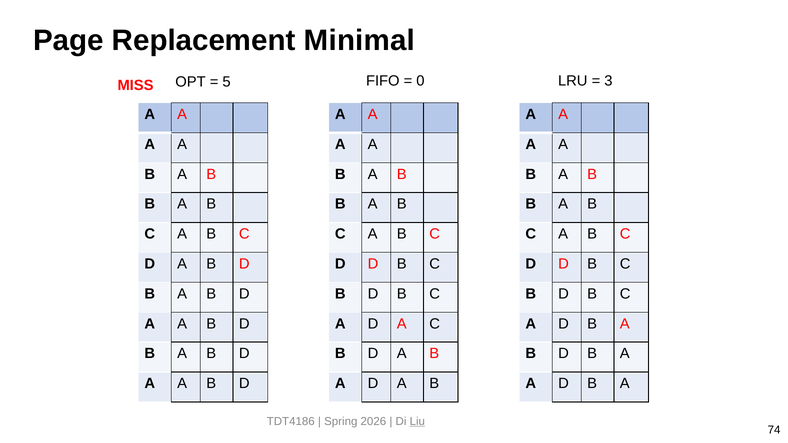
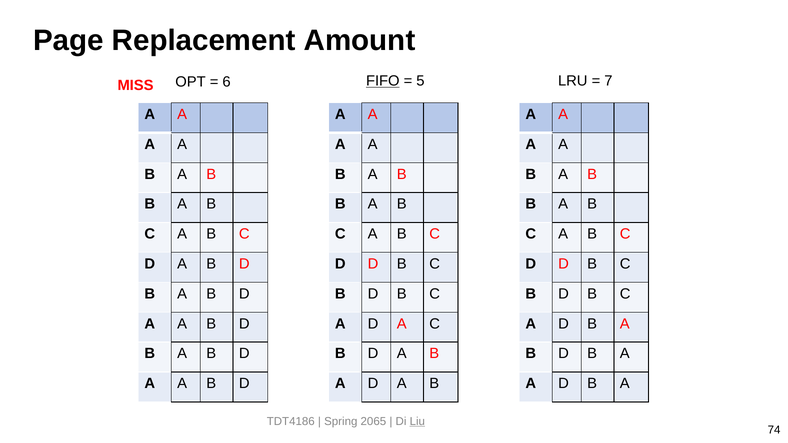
Minimal: Minimal -> Amount
5: 5 -> 6
FIFO underline: none -> present
0: 0 -> 5
3: 3 -> 7
2026: 2026 -> 2065
